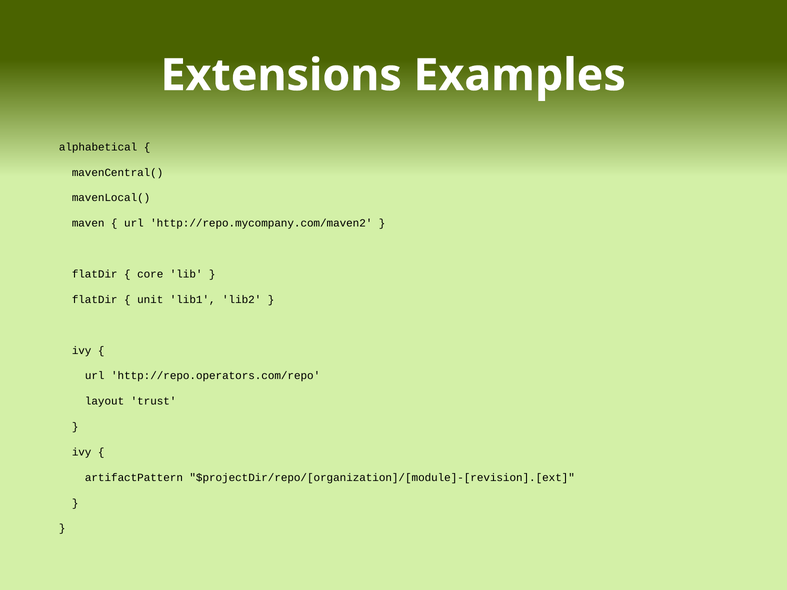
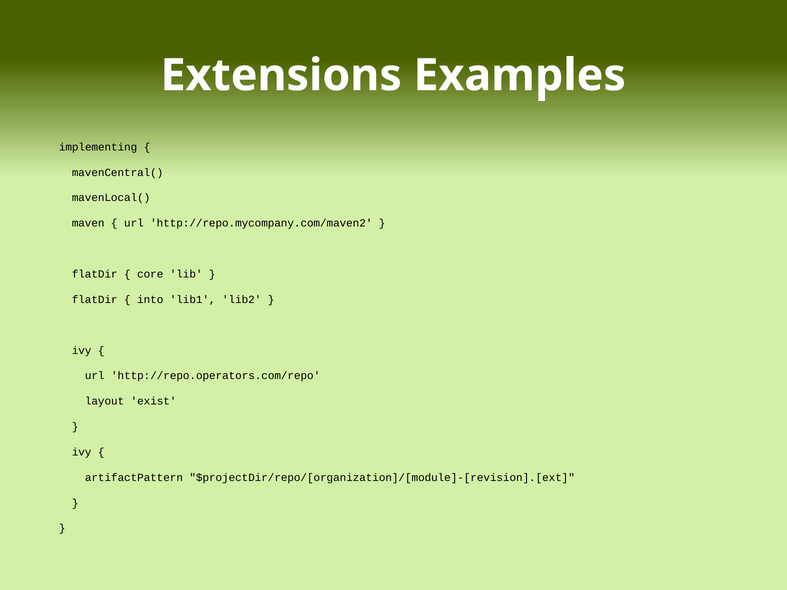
alphabetical: alphabetical -> implementing
unit: unit -> into
trust: trust -> exist
